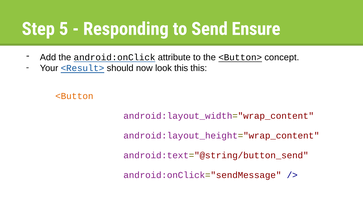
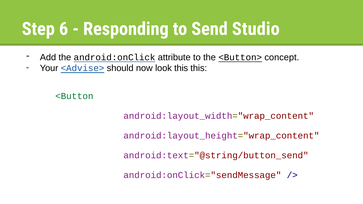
5: 5 -> 6
Ensure: Ensure -> Studio
<Result>: <Result> -> <Advise>
<Button colour: orange -> green
